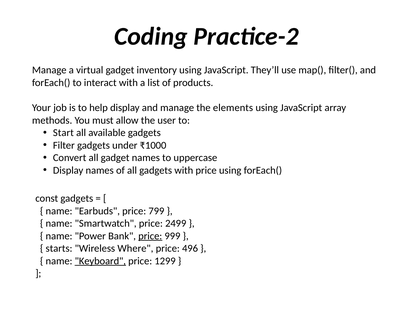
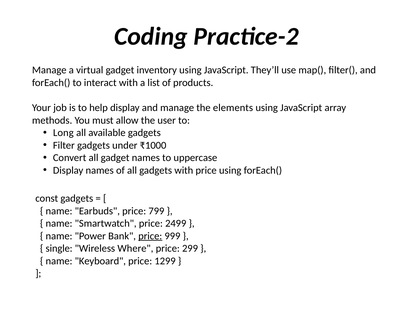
Start: Start -> Long
starts: starts -> single
496: 496 -> 299
Keyboard underline: present -> none
